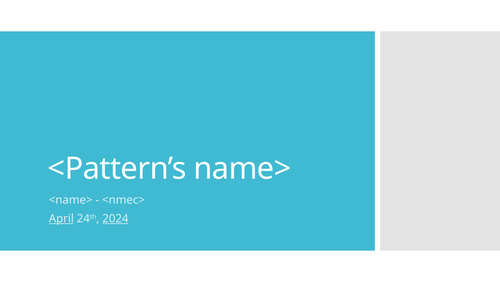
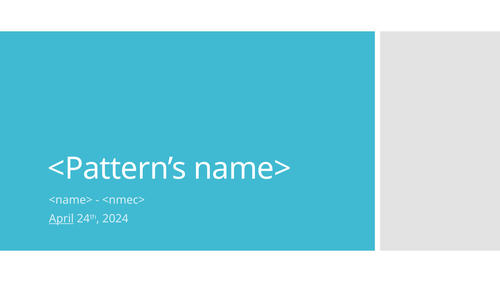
2024 underline: present -> none
